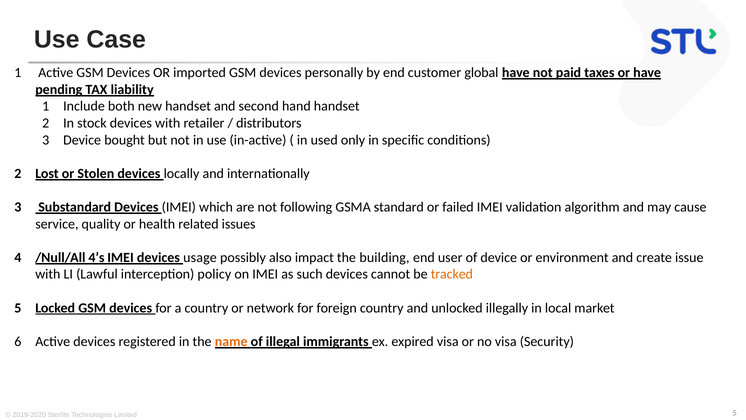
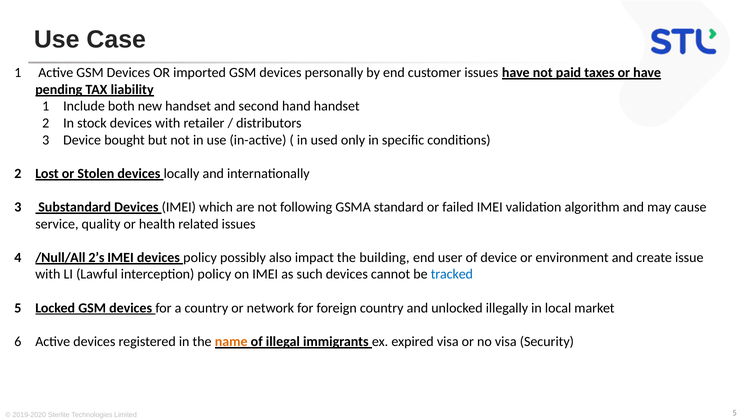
customer global: global -> issues
4’s: 4’s -> 2’s
devices usage: usage -> policy
tracked colour: orange -> blue
